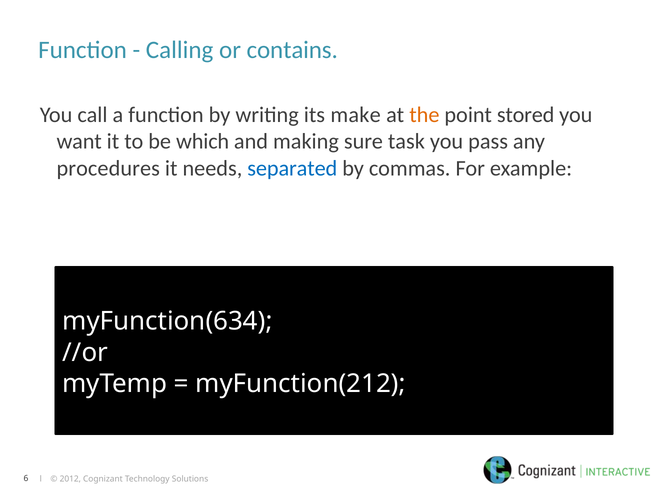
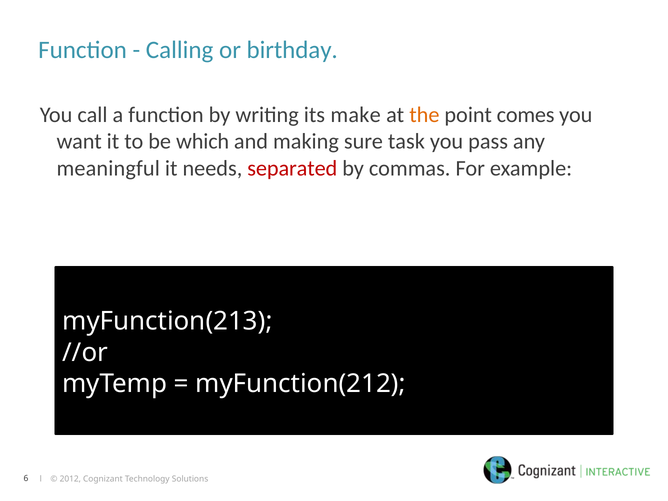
contains: contains -> birthday
stored: stored -> comes
procedures: procedures -> meaningful
separated colour: blue -> red
myFunction(634: myFunction(634 -> myFunction(213
